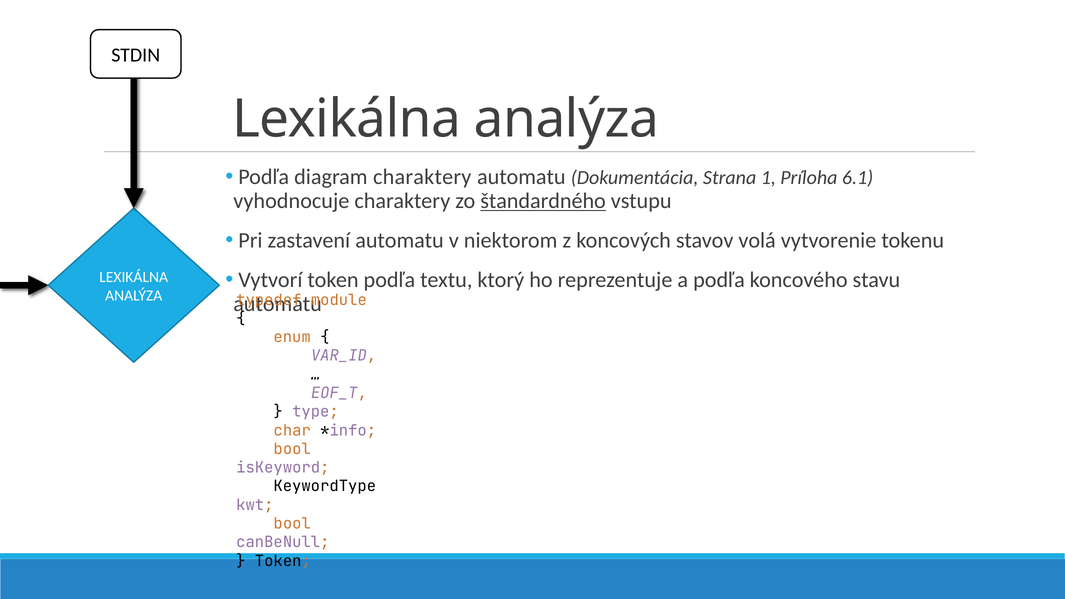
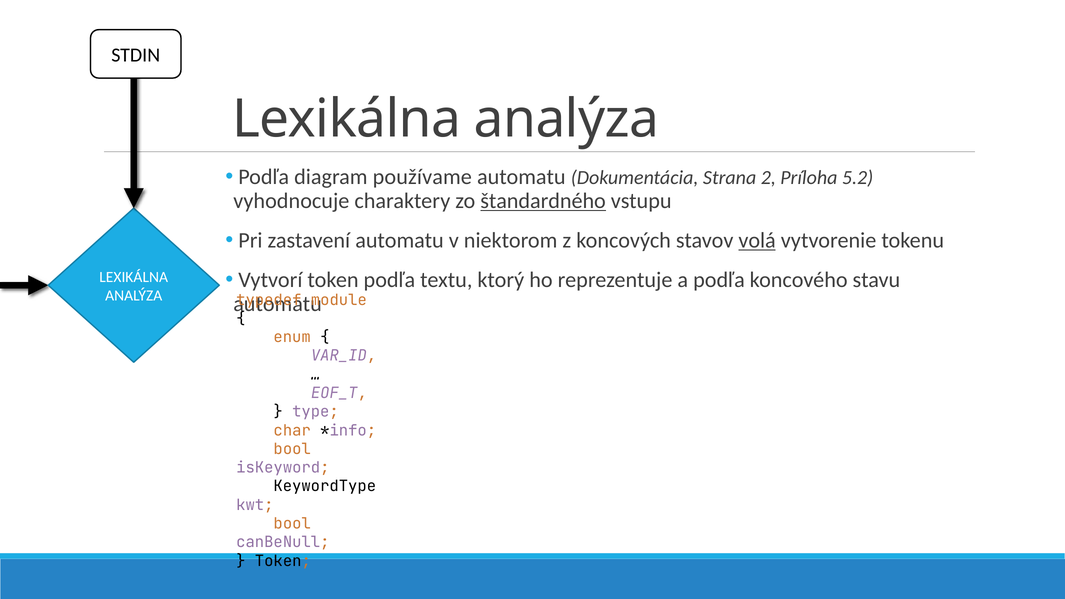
diagram charaktery: charaktery -> používame
1: 1 -> 2
6.1: 6.1 -> 5.2
volá underline: none -> present
